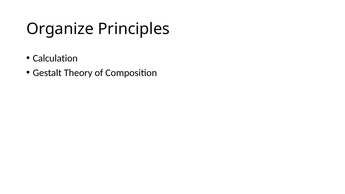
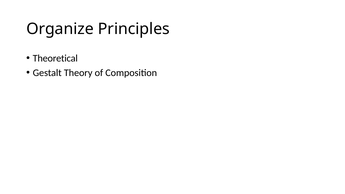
Calculation: Calculation -> Theoretical
